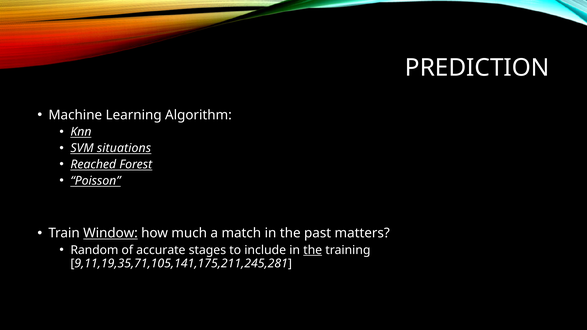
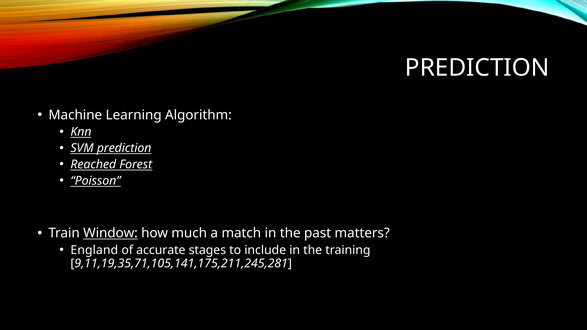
SVM situations: situations -> prediction
Random: Random -> England
the at (313, 250) underline: present -> none
